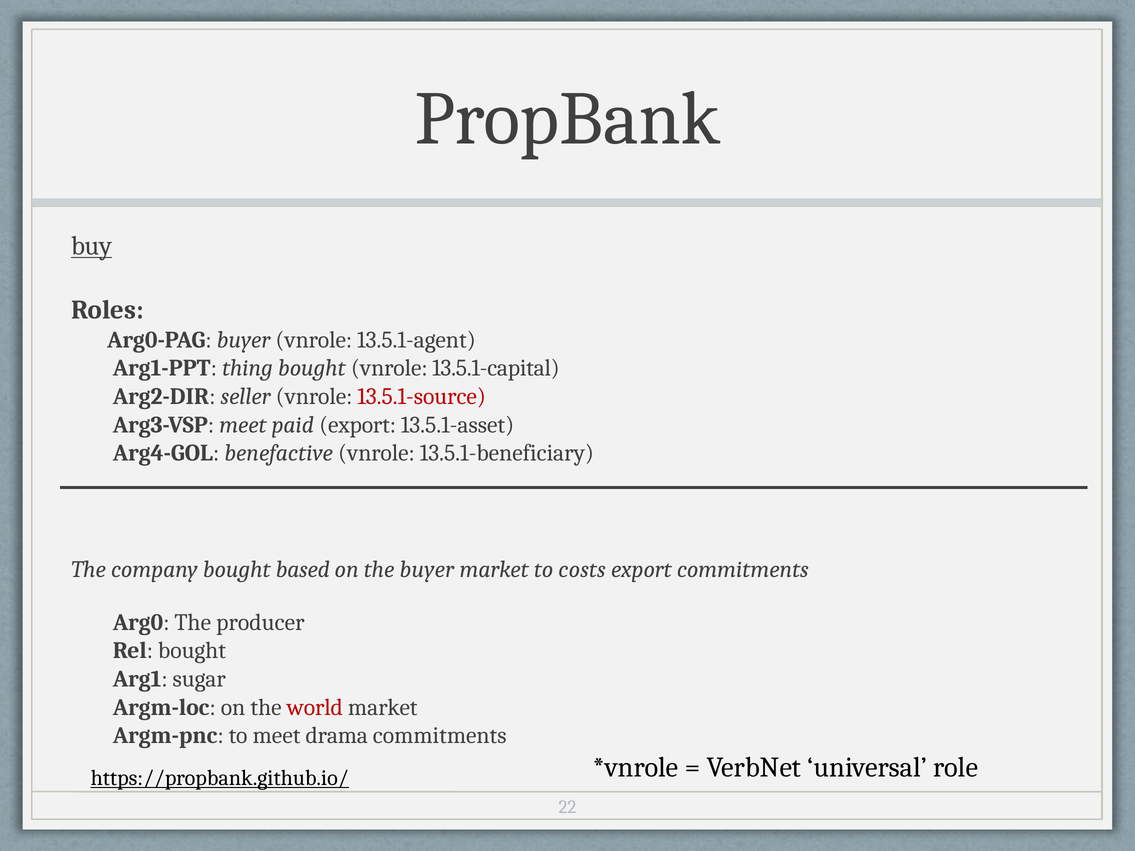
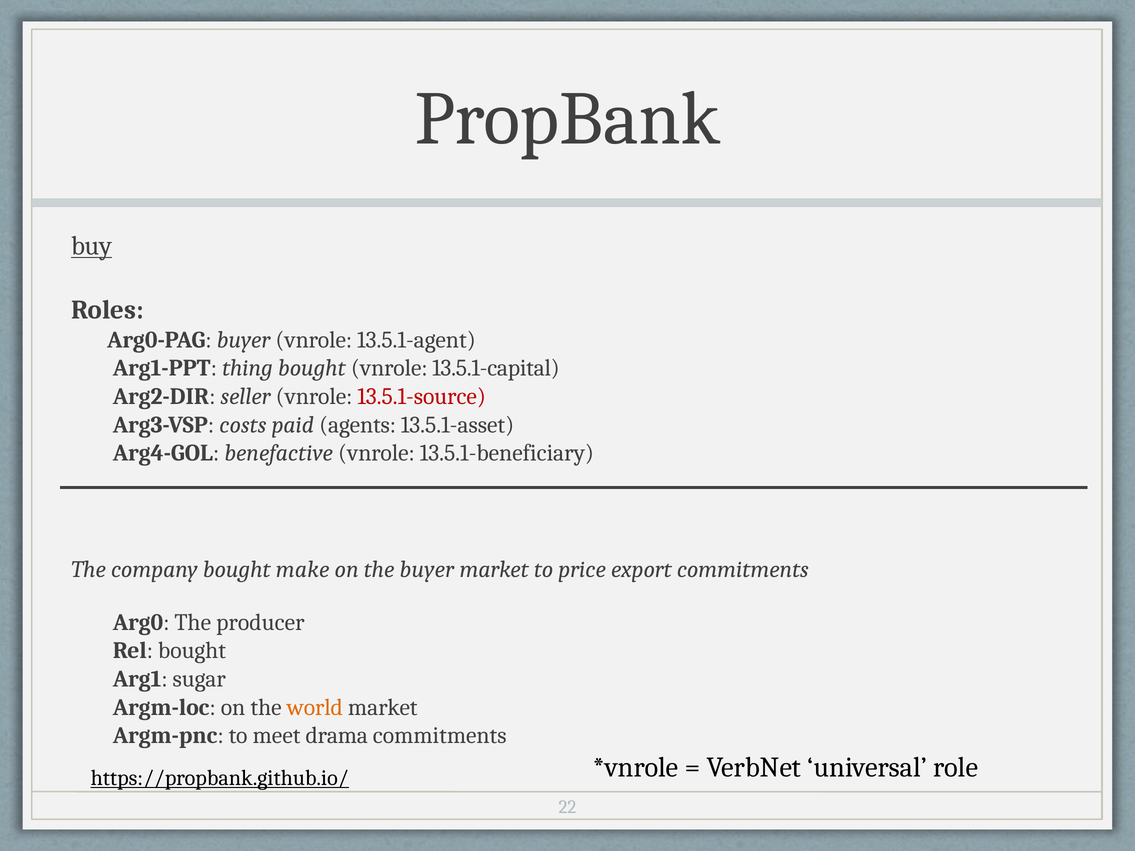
Arg3-VSP meet: meet -> costs
paid export: export -> agents
based: based -> make
costs: costs -> price
world colour: red -> orange
